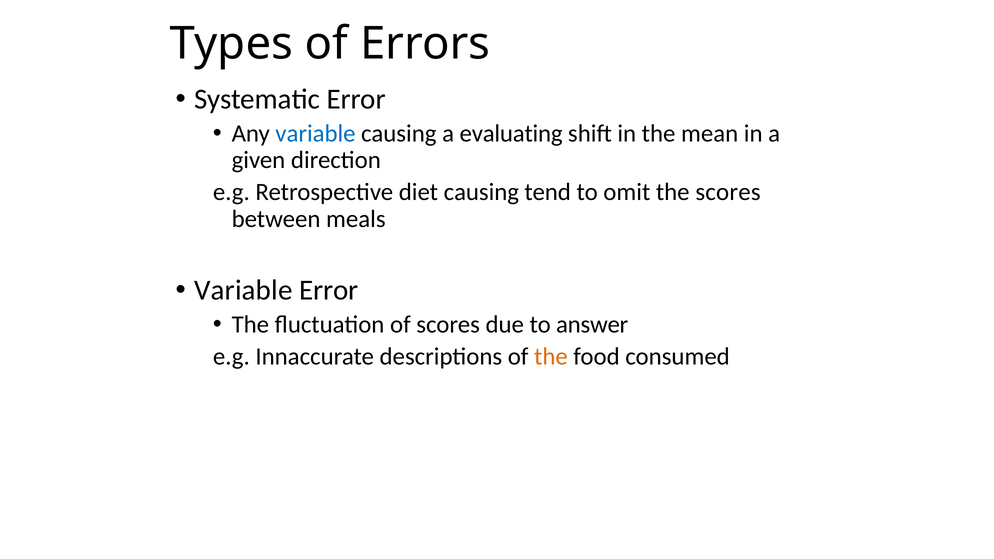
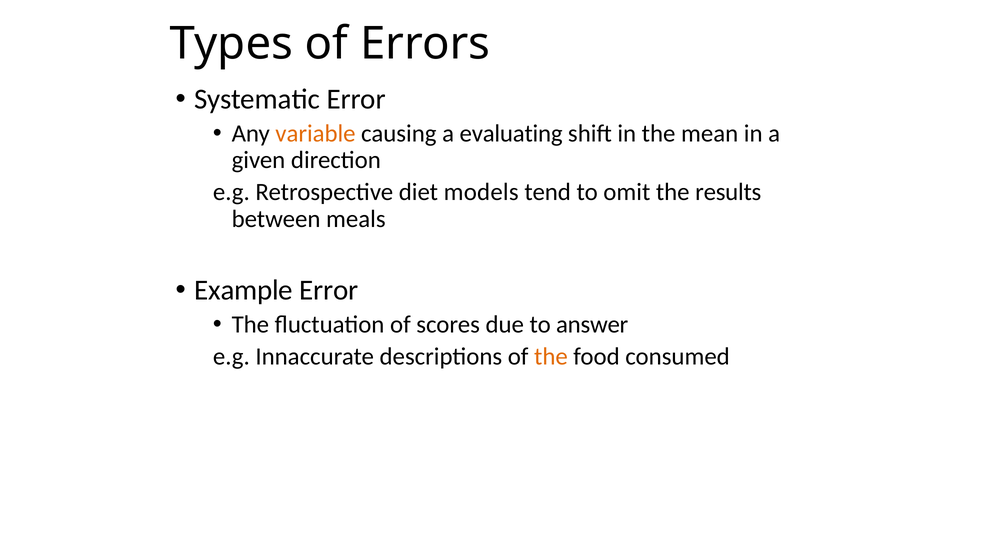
variable at (315, 133) colour: blue -> orange
diet causing: causing -> models
the scores: scores -> results
Variable at (243, 290): Variable -> Example
